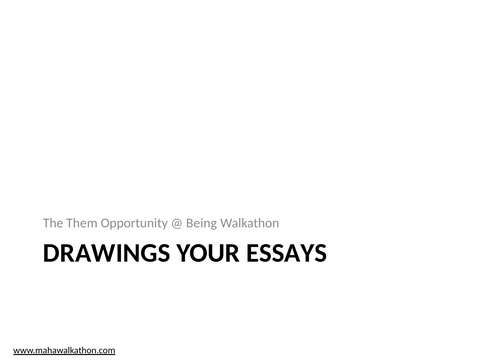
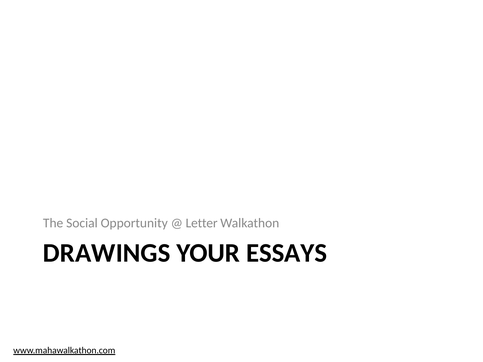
Them: Them -> Social
Being: Being -> Letter
